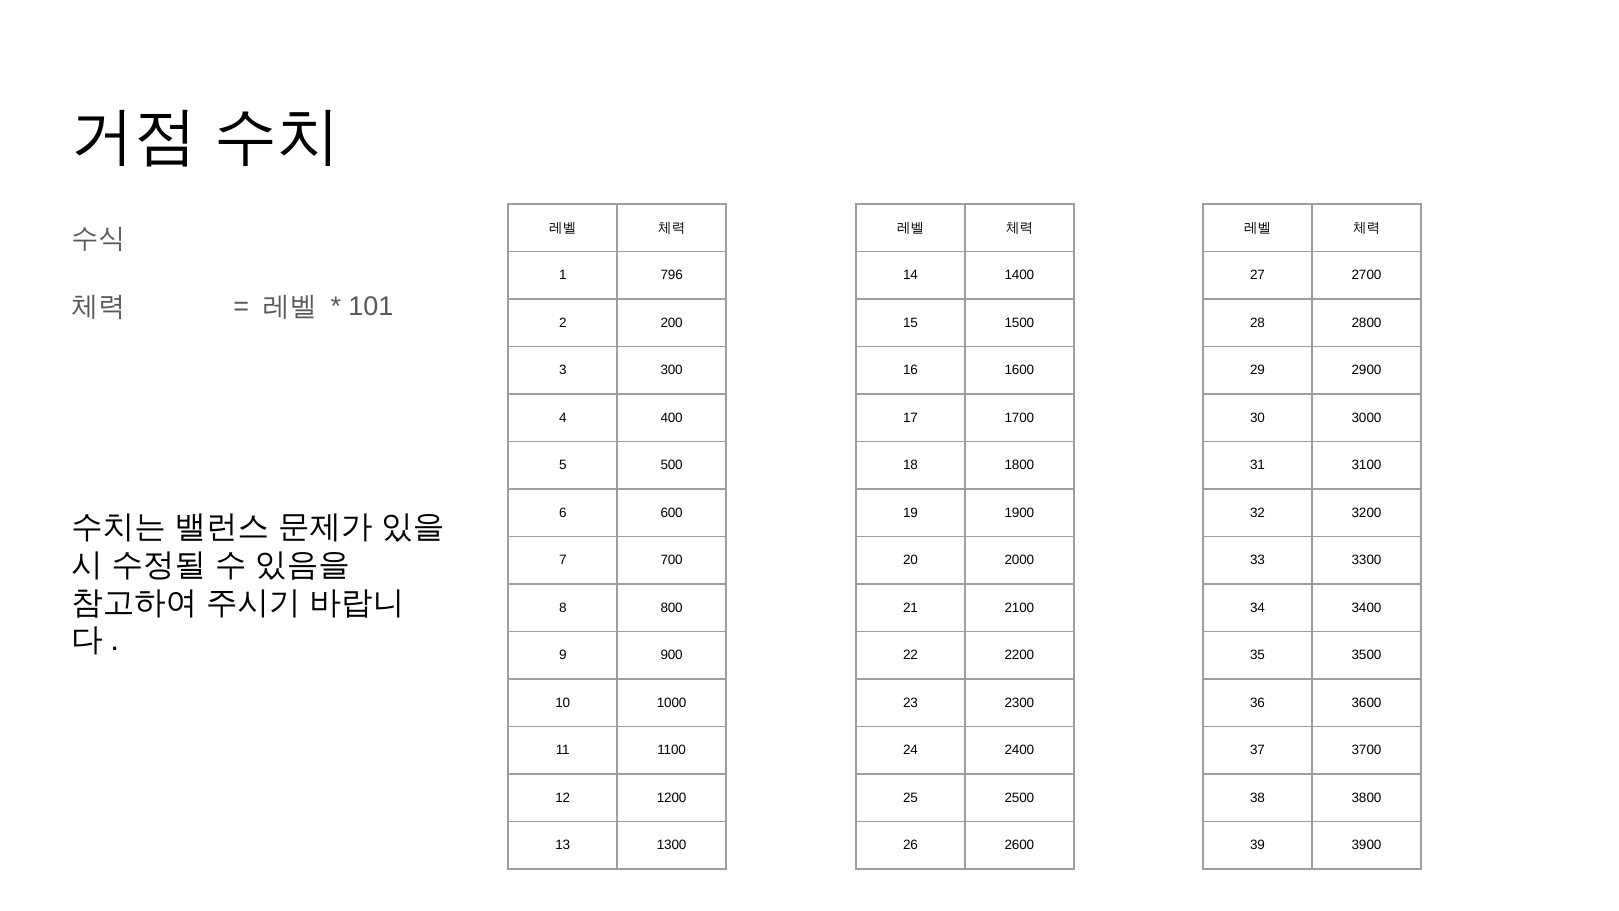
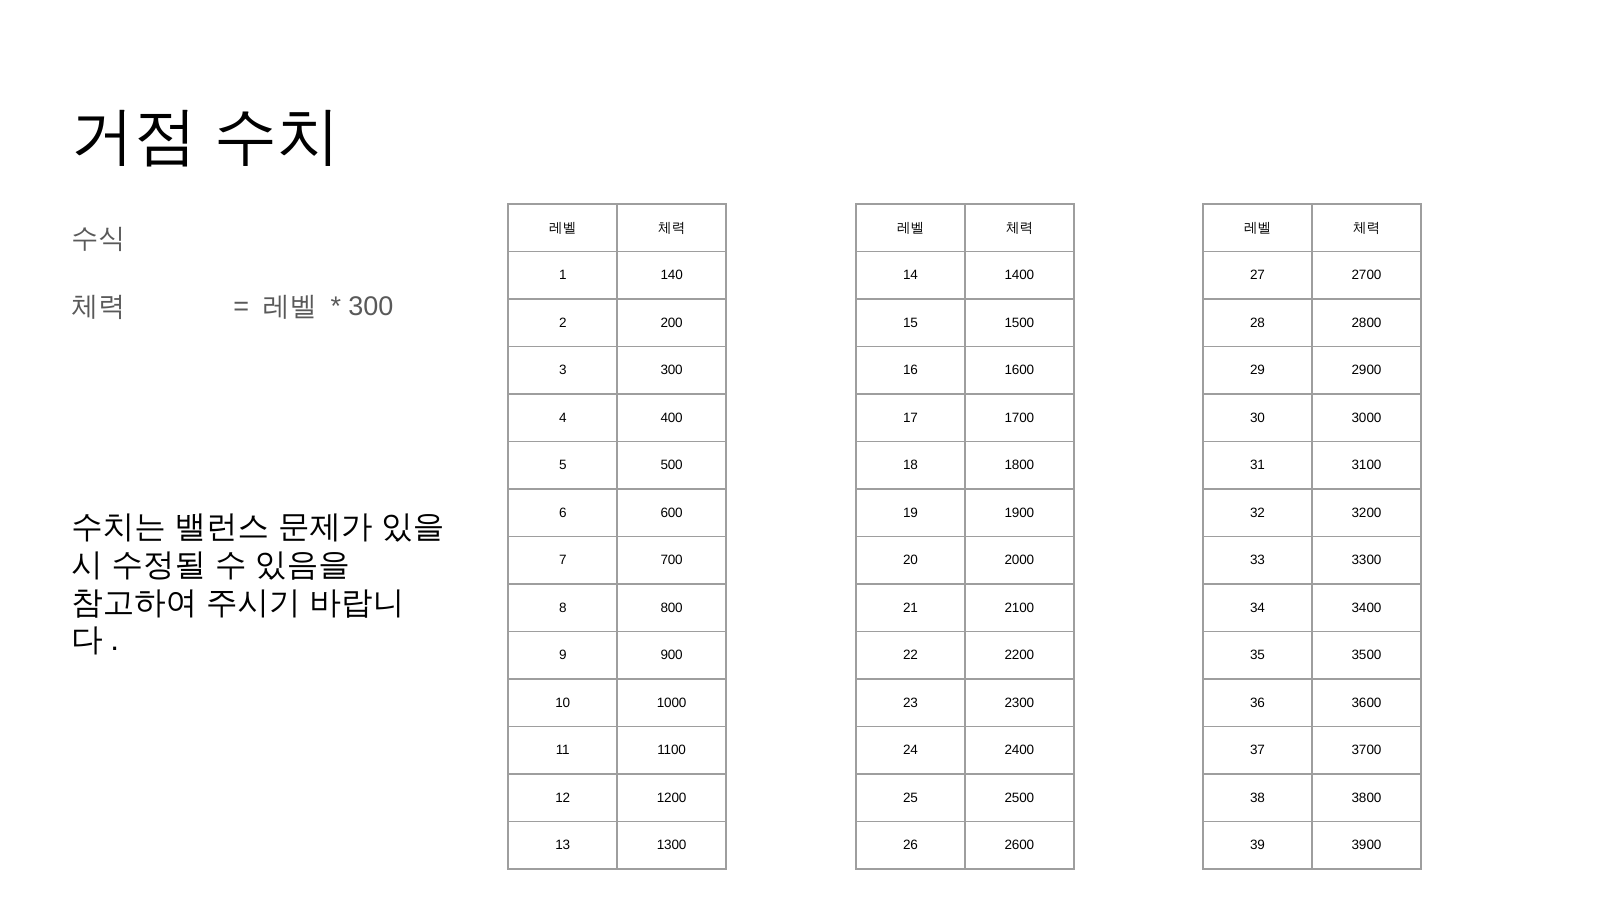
796: 796 -> 140
101 at (371, 307): 101 -> 300
